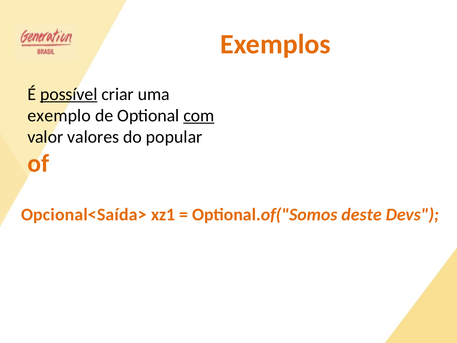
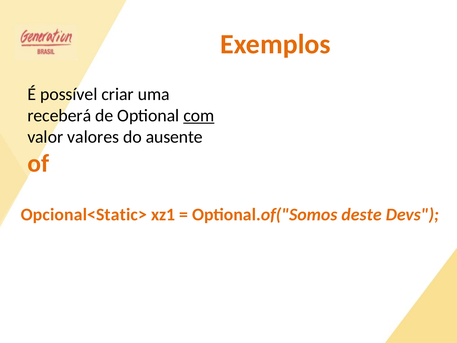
possível underline: present -> none
exemplo: exemplo -> receberá
popular: popular -> ausente
Opcional<Saída>: Opcional<Saída> -> Opcional<Static>
